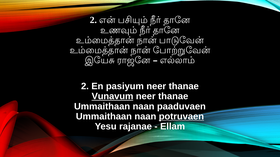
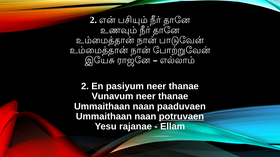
Vunavum underline: present -> none
